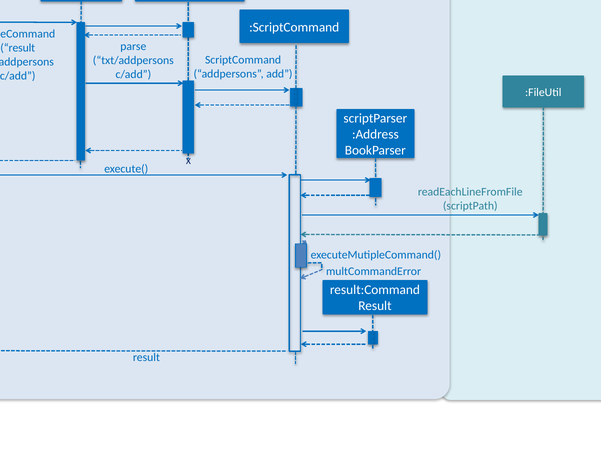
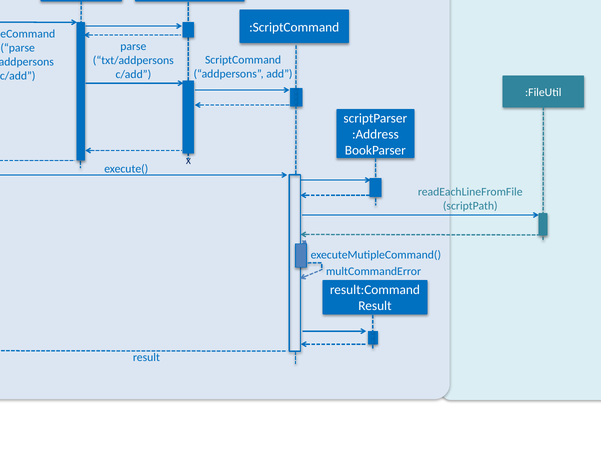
result at (18, 48): result -> parse
